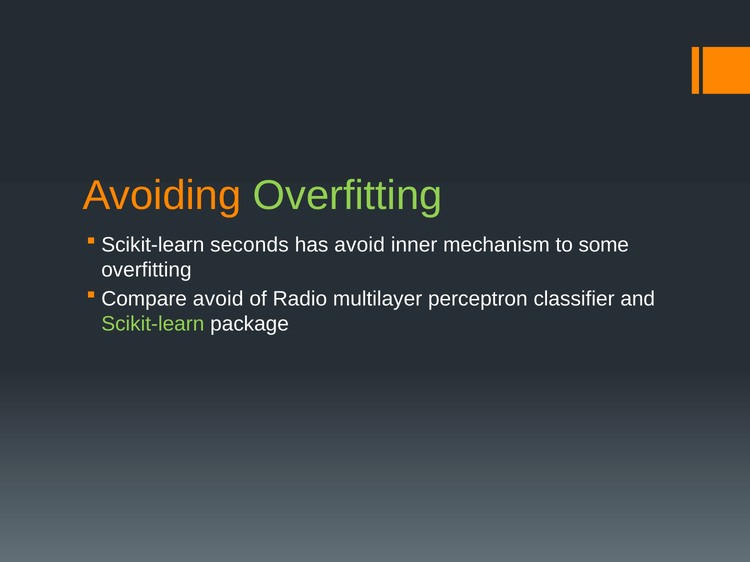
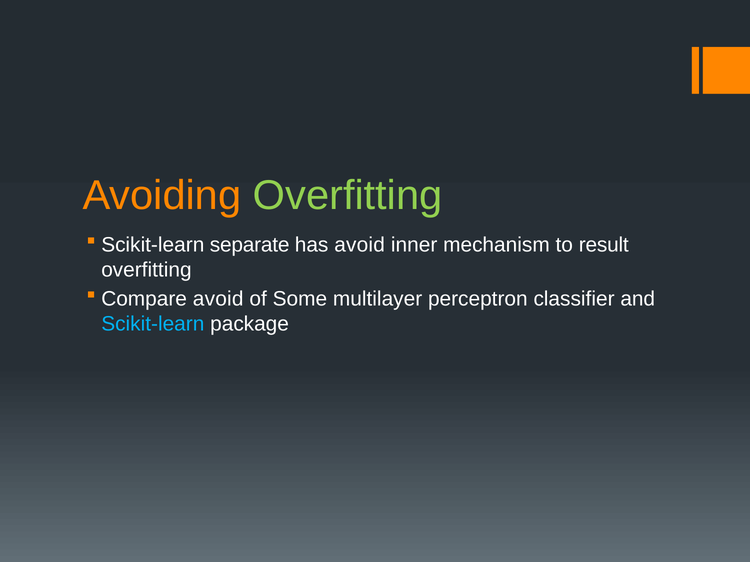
seconds: seconds -> separate
some: some -> result
Radio: Radio -> Some
Scikit-learn at (153, 324) colour: light green -> light blue
